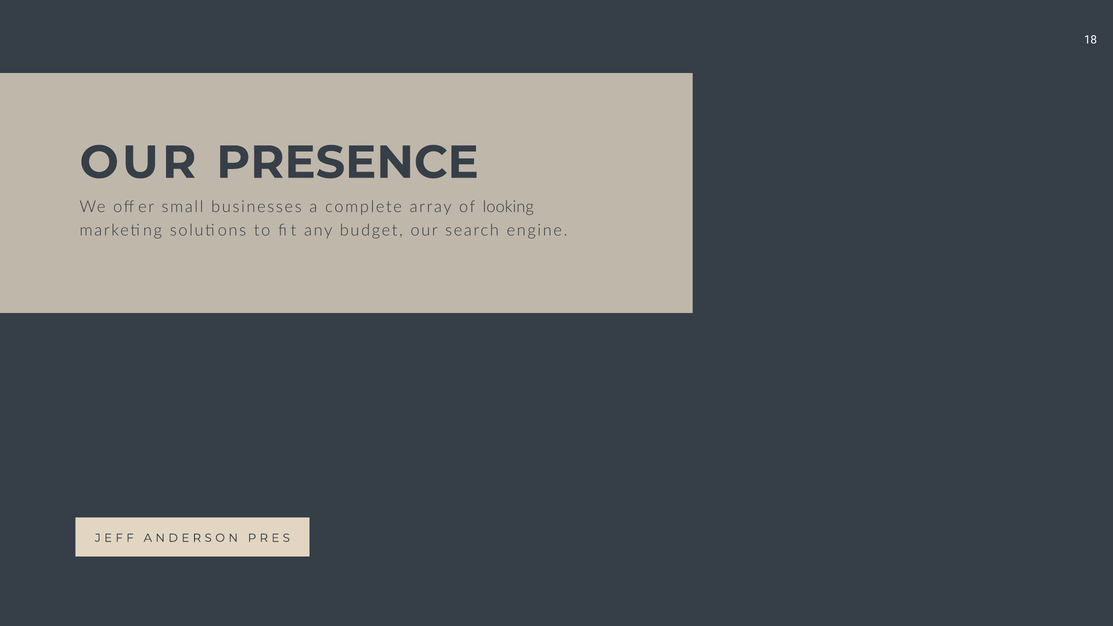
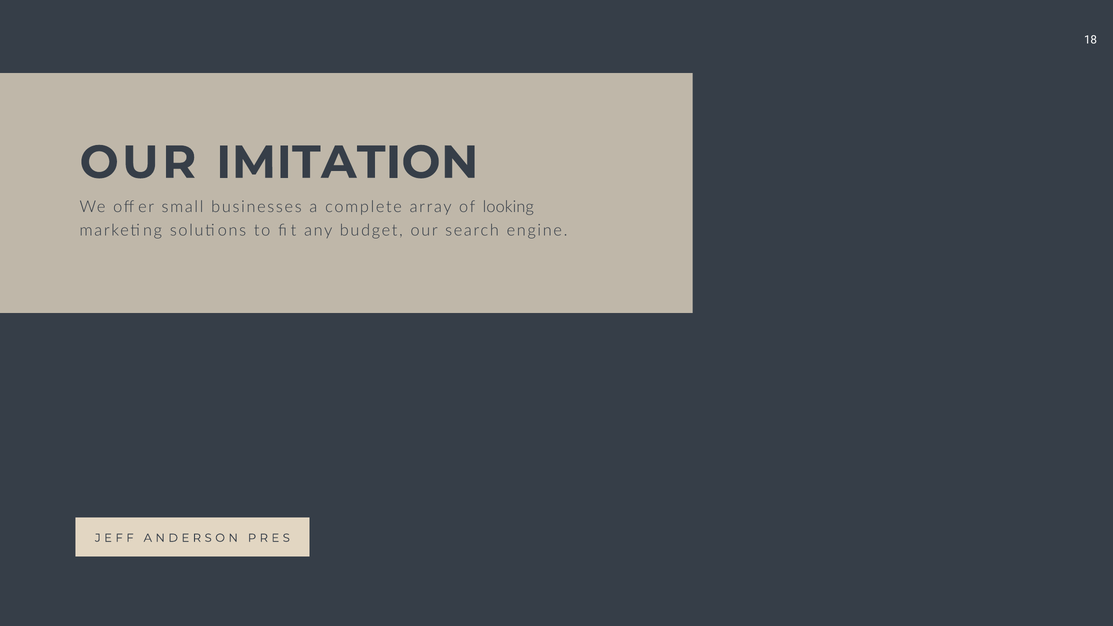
PRESENCE: PRESENCE -> IMITATION
